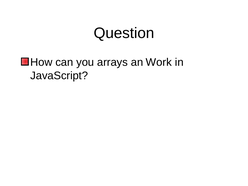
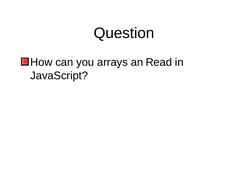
Work: Work -> Read
